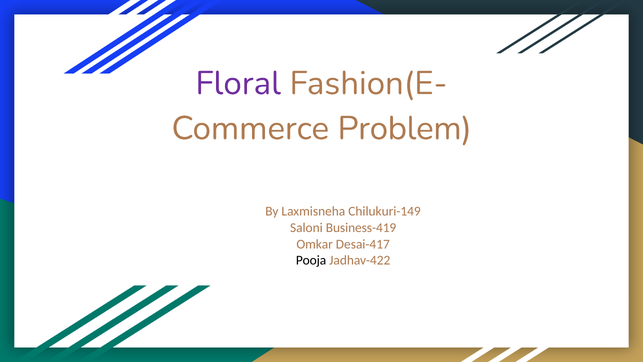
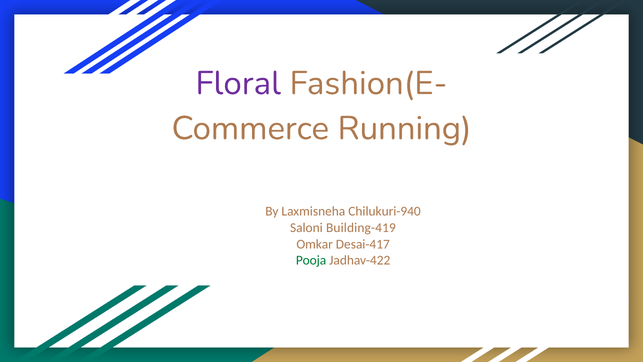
Problem: Problem -> Running
Chilukuri-149: Chilukuri-149 -> Chilukuri-940
Business-419: Business-419 -> Building-419
Pooja colour: black -> green
